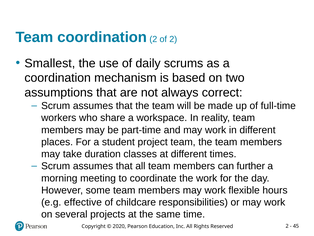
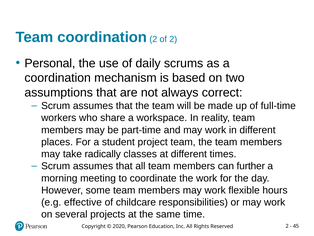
Smallest: Smallest -> Personal
duration: duration -> radically
